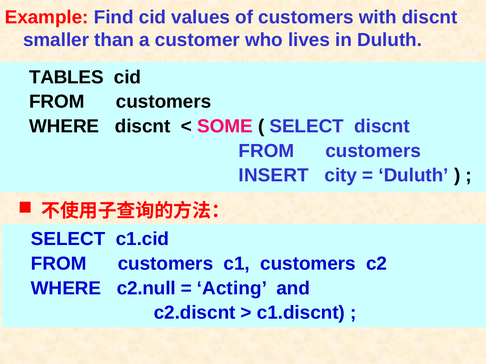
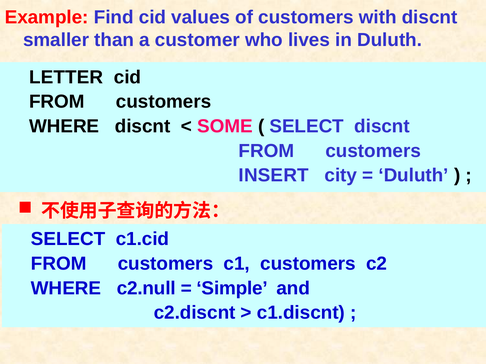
TABLES: TABLES -> LETTER
Acting: Acting -> Simple
